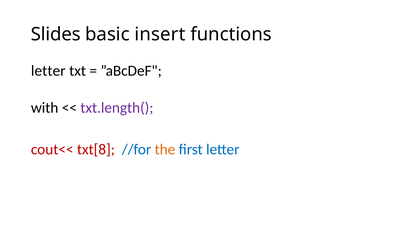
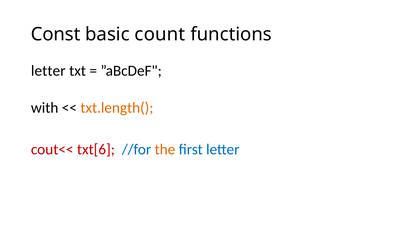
Slides: Slides -> Const
insert: insert -> count
txt.length( colour: purple -> orange
txt[8: txt[8 -> txt[6
